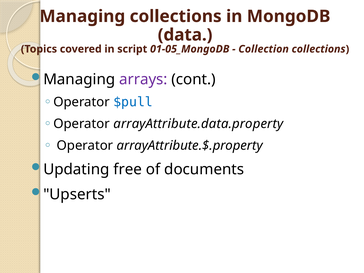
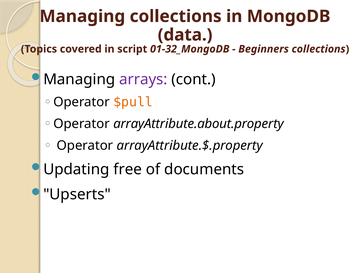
01-05_MongoDB: 01-05_MongoDB -> 01-32_MongoDB
Collection: Collection -> Beginners
$pull colour: blue -> orange
arrayAttribute.data.property: arrayAttribute.data.property -> arrayAttribute.about.property
